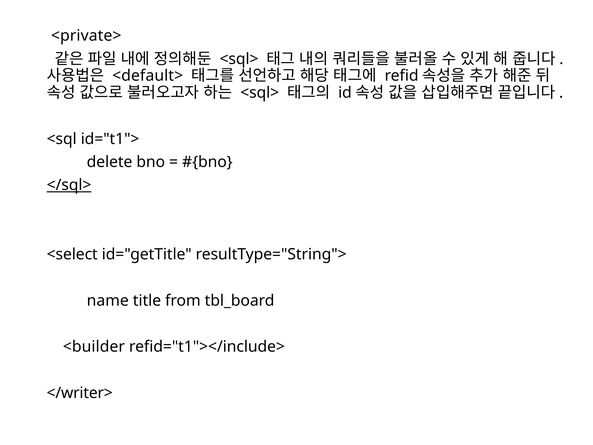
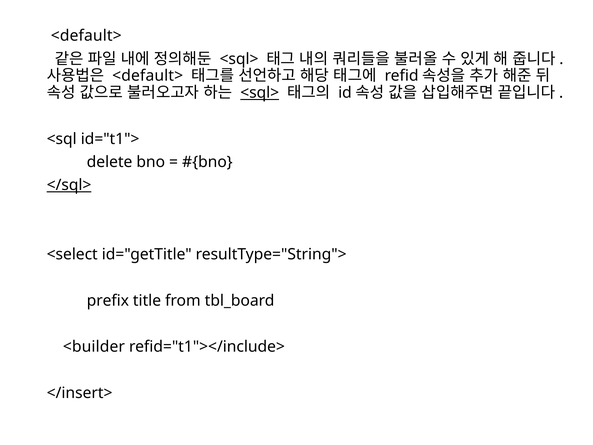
<private> at (86, 36): <private> -> <default>
<sql> at (260, 93) underline: none -> present
name: name -> prefix
</writer>: </writer> -> </insert>
